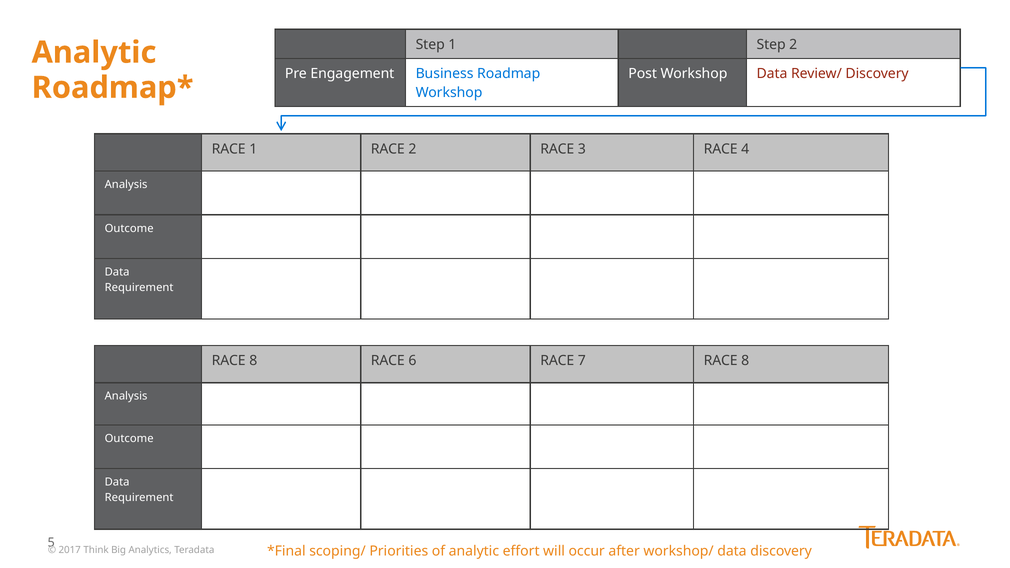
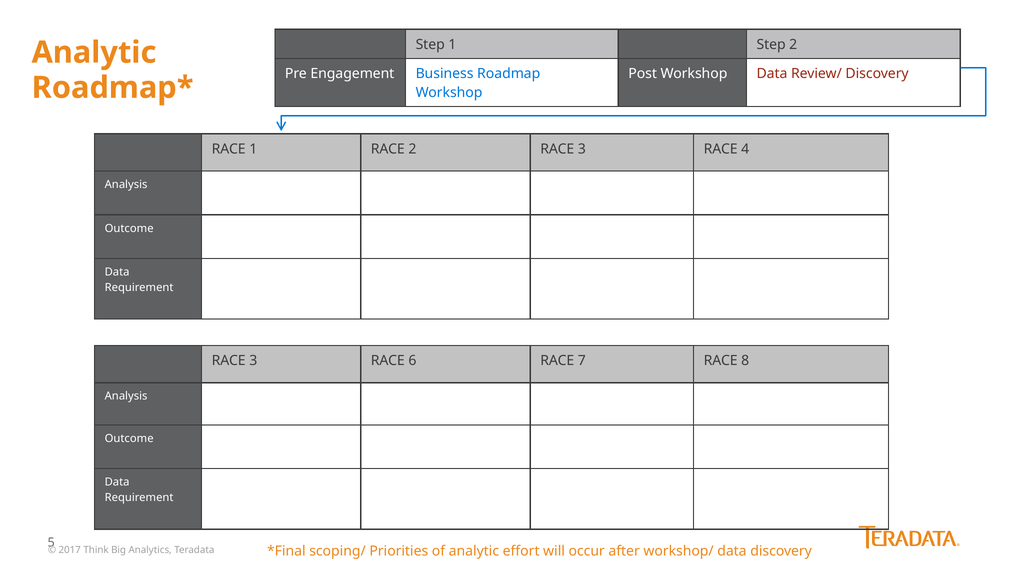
8 at (253, 361): 8 -> 3
